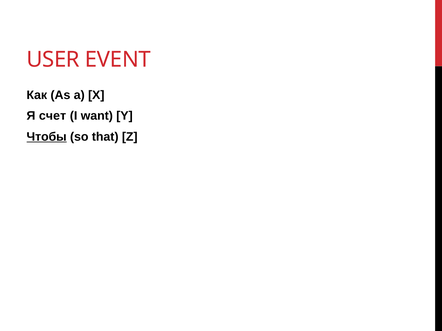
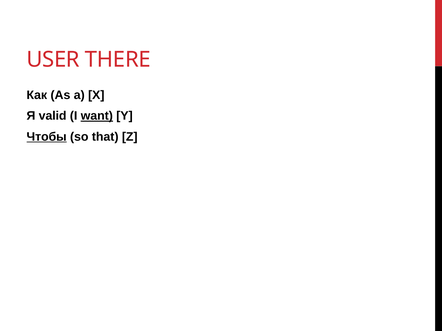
EVENT: EVENT -> THERE
счет: счет -> valid
want underline: none -> present
